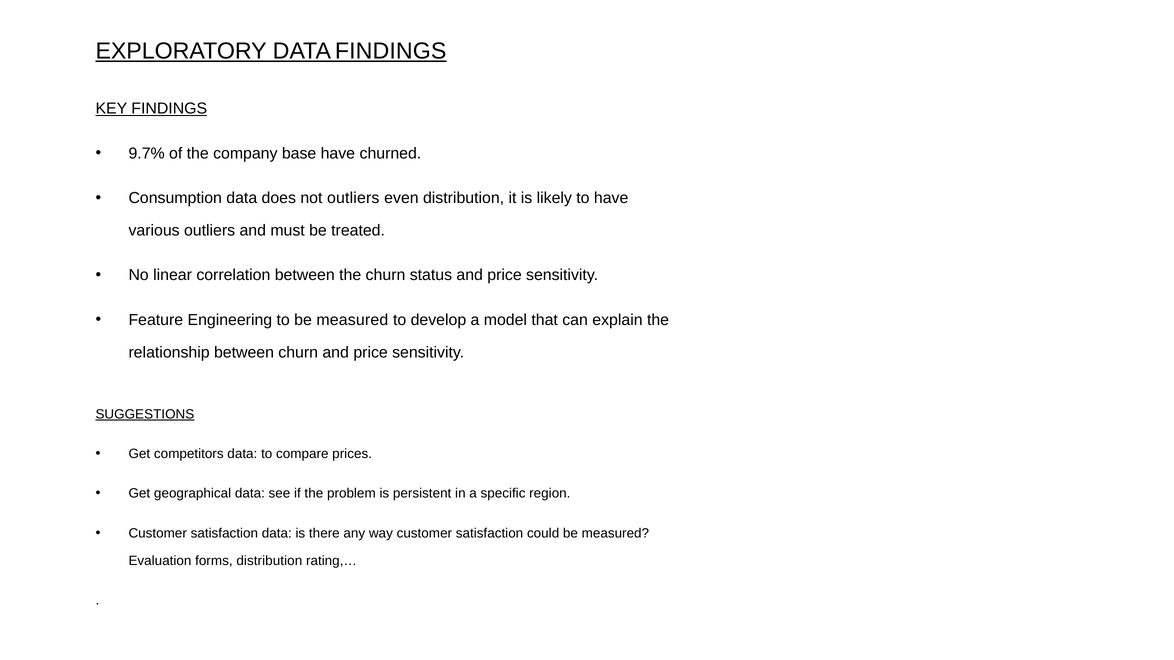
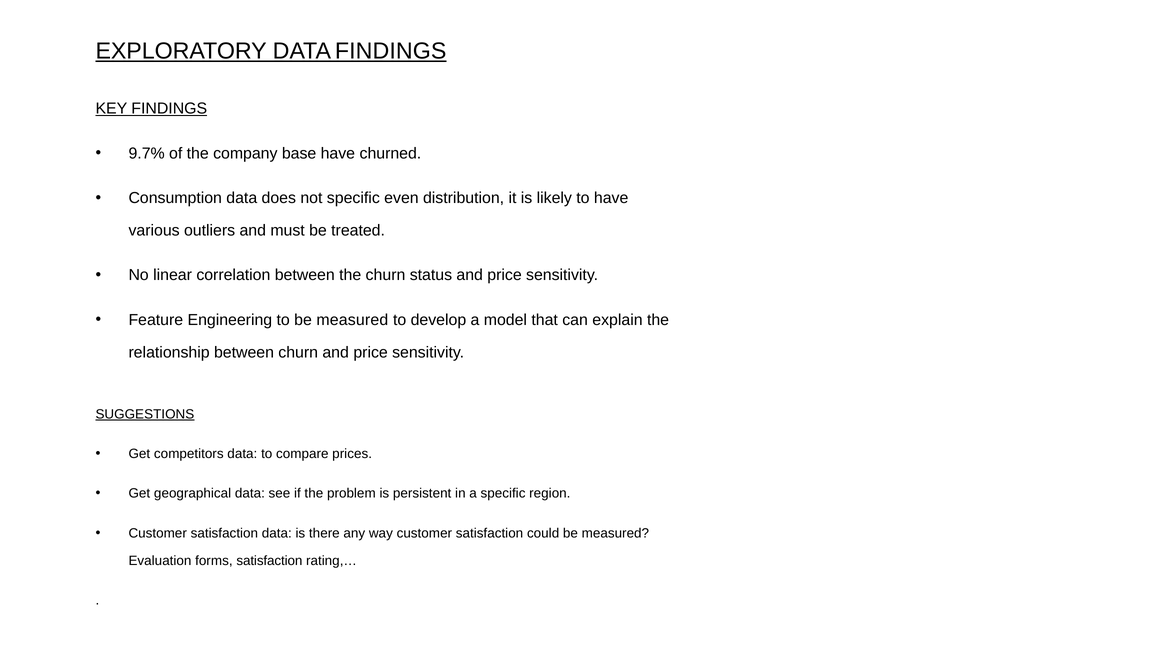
not outliers: outliers -> specific
forms distribution: distribution -> satisfaction
